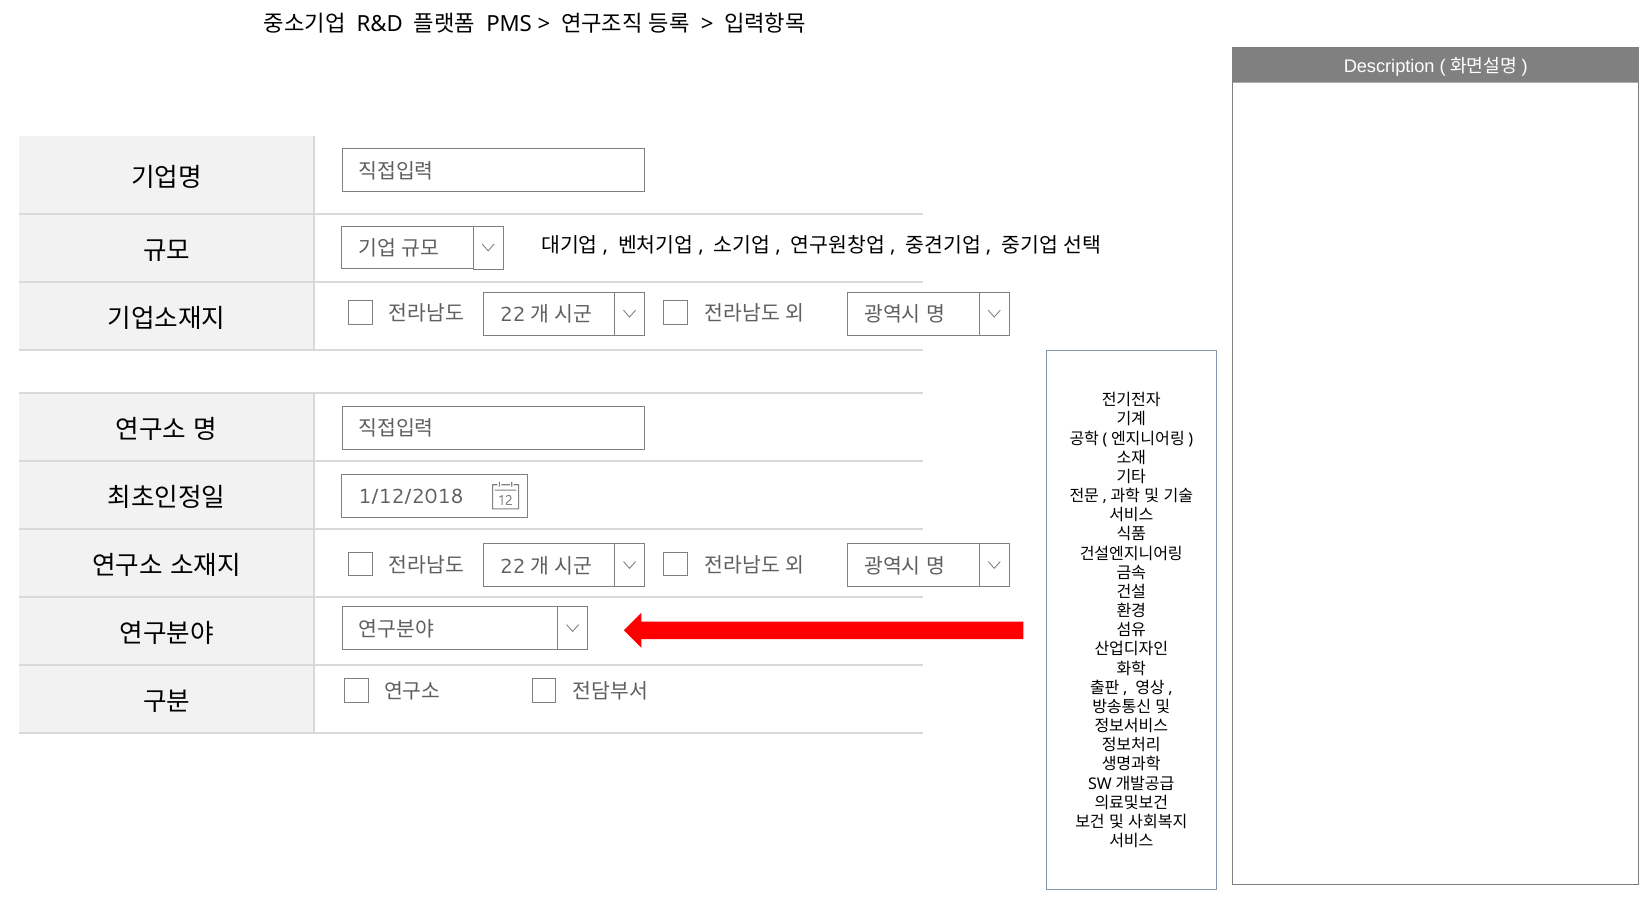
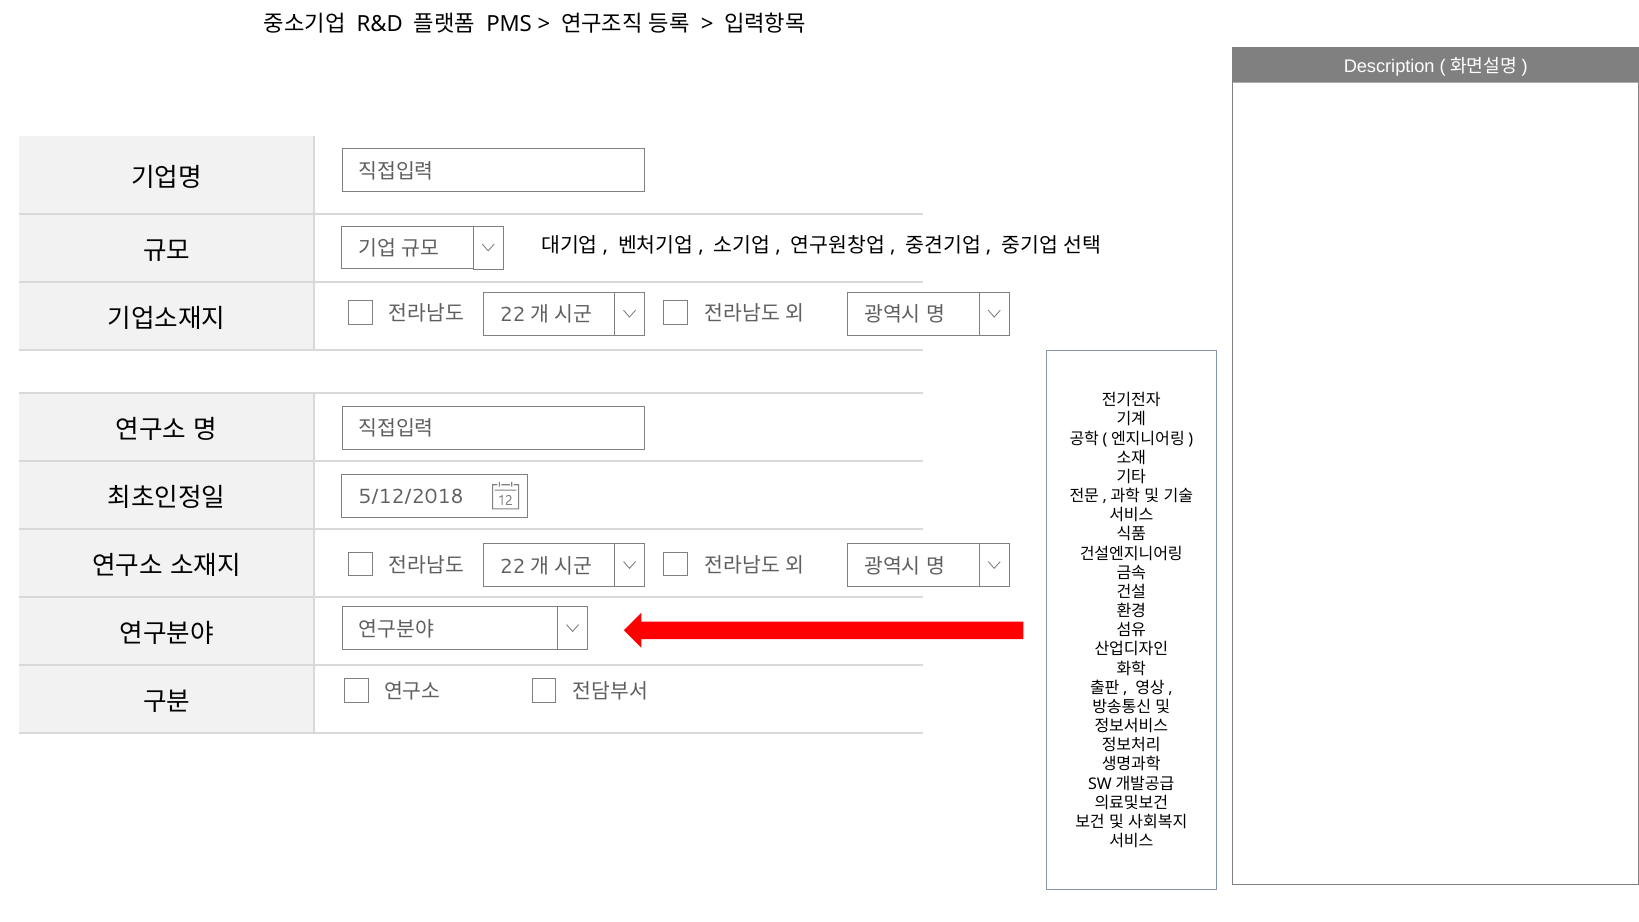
1/12/2018: 1/12/2018 -> 5/12/2018
